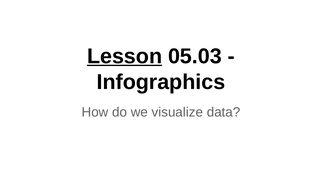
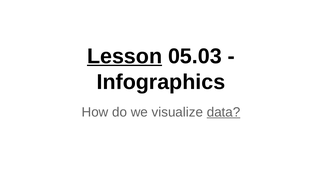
data underline: none -> present
